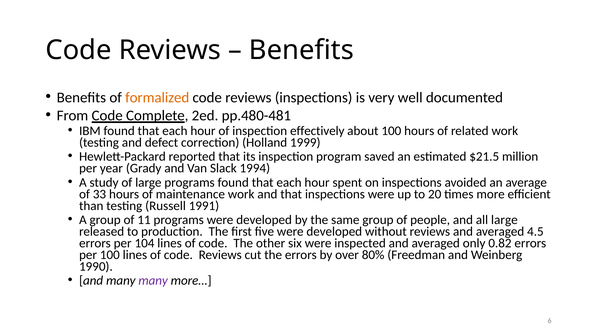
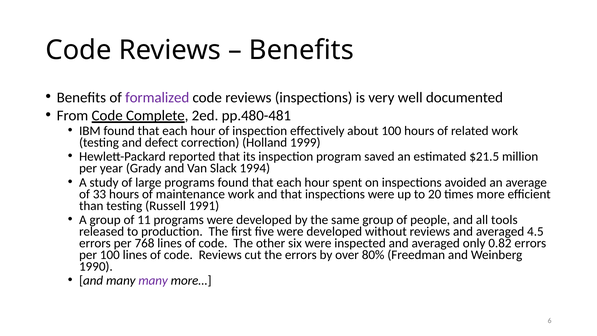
formalized colour: orange -> purple
all large: large -> tools
104: 104 -> 768
